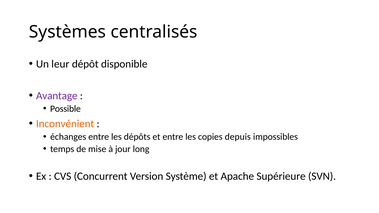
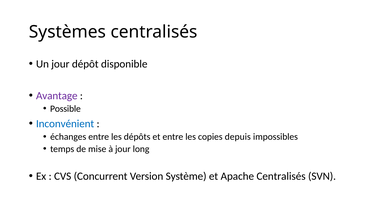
Un leur: leur -> jour
Inconvénient colour: orange -> blue
Apache Supérieure: Supérieure -> Centralisés
